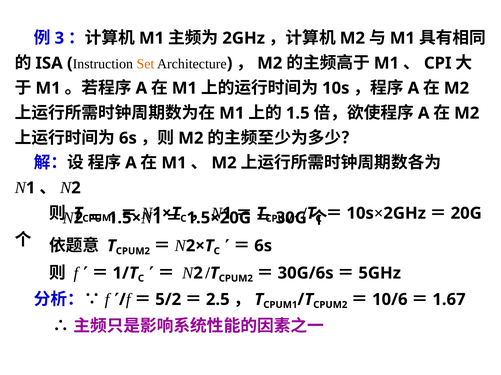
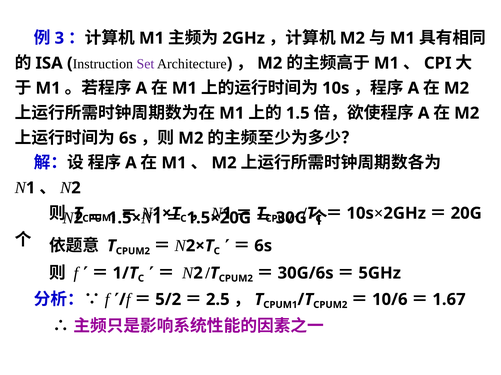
Set colour: orange -> purple
